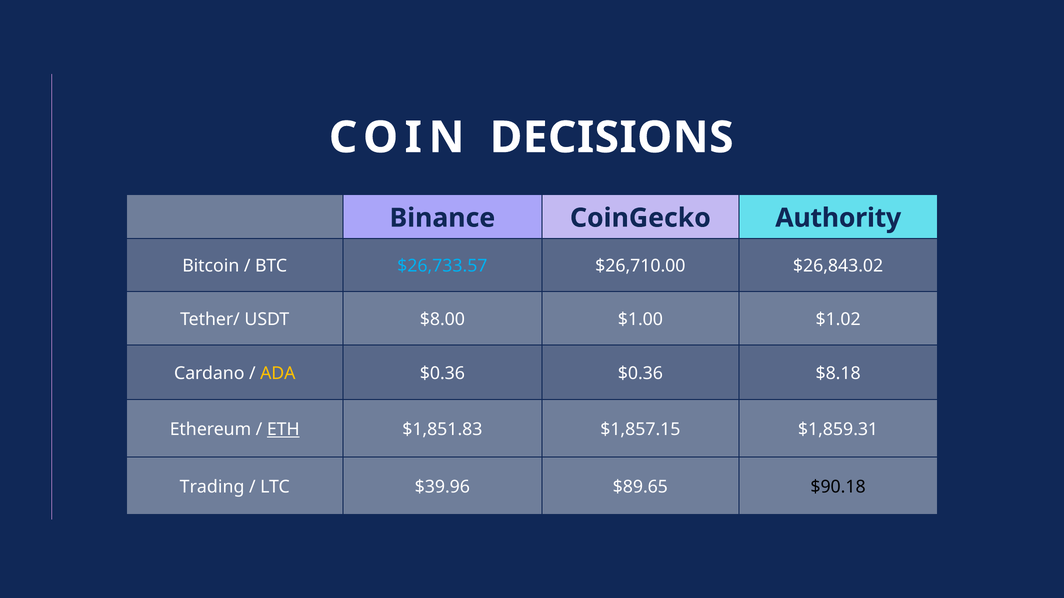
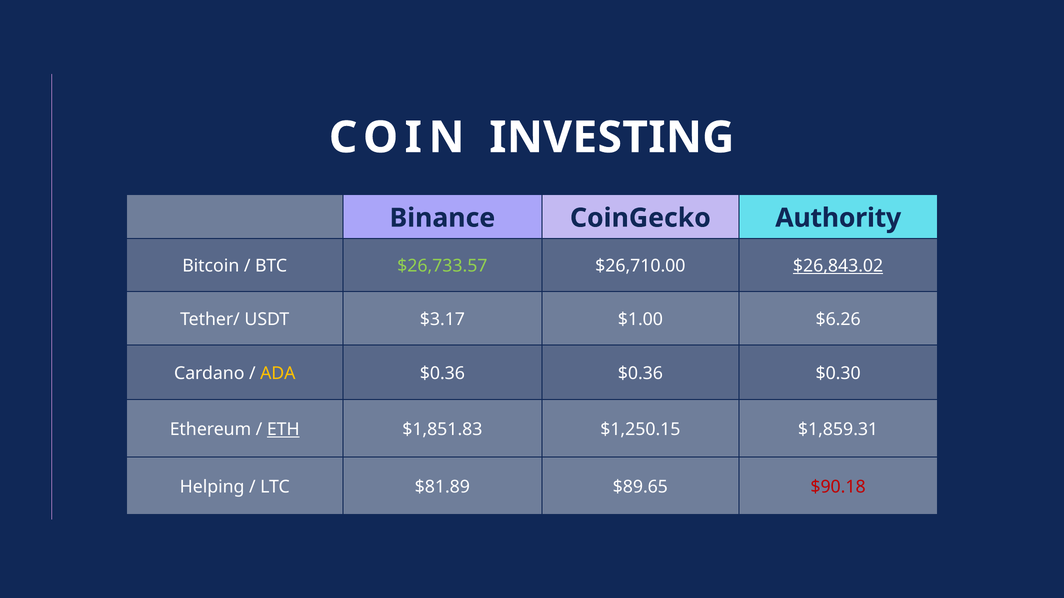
DECISIONS: DECISIONS -> INVESTING
$26,733.57 colour: light blue -> light green
$26,843.02 underline: none -> present
$8.00: $8.00 -> $3.17
$1.02: $1.02 -> $6.26
$8.18: $8.18 -> $0.30
$1,857.15: $1,857.15 -> $1,250.15
Trading: Trading -> Helping
$39.96: $39.96 -> $81.89
$90.18 colour: black -> red
